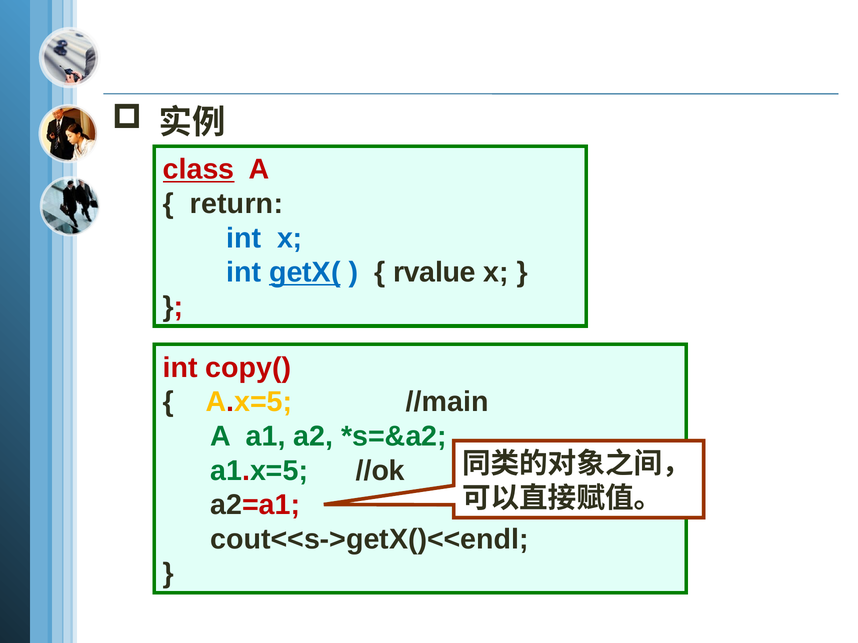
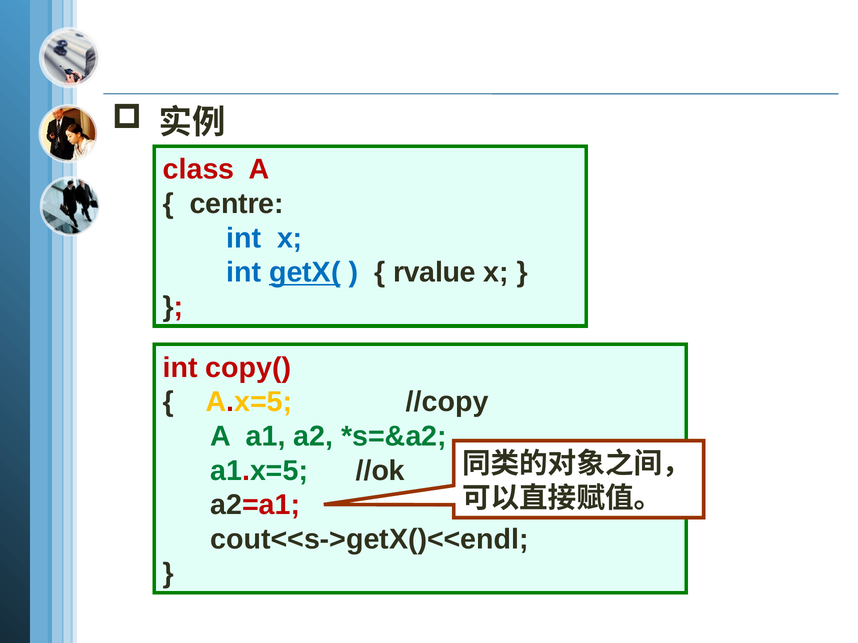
class underline: present -> none
return: return -> centre
//main: //main -> //copy
